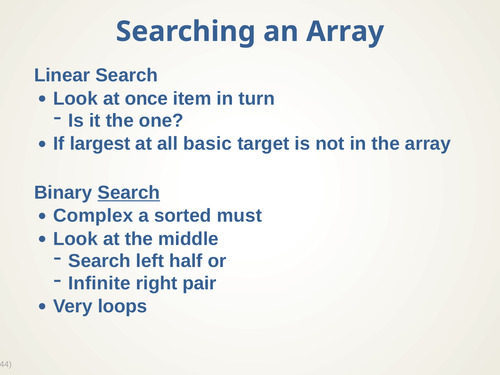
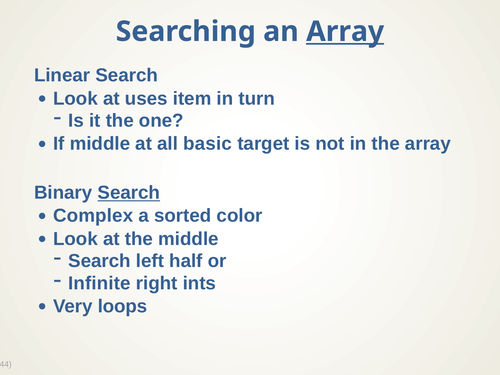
Array at (345, 32) underline: none -> present
once: once -> uses
If largest: largest -> middle
must: must -> color
pair: pair -> ints
